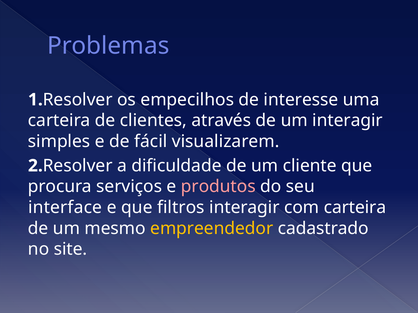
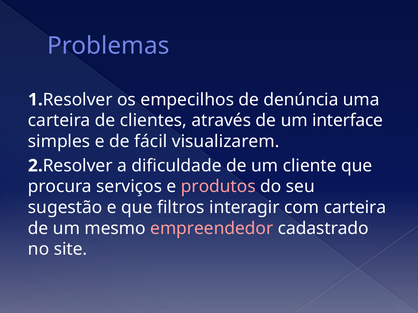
interesse: interesse -> denúncia
um interagir: interagir -> interface
interface: interface -> sugestão
empreendedor colour: yellow -> pink
